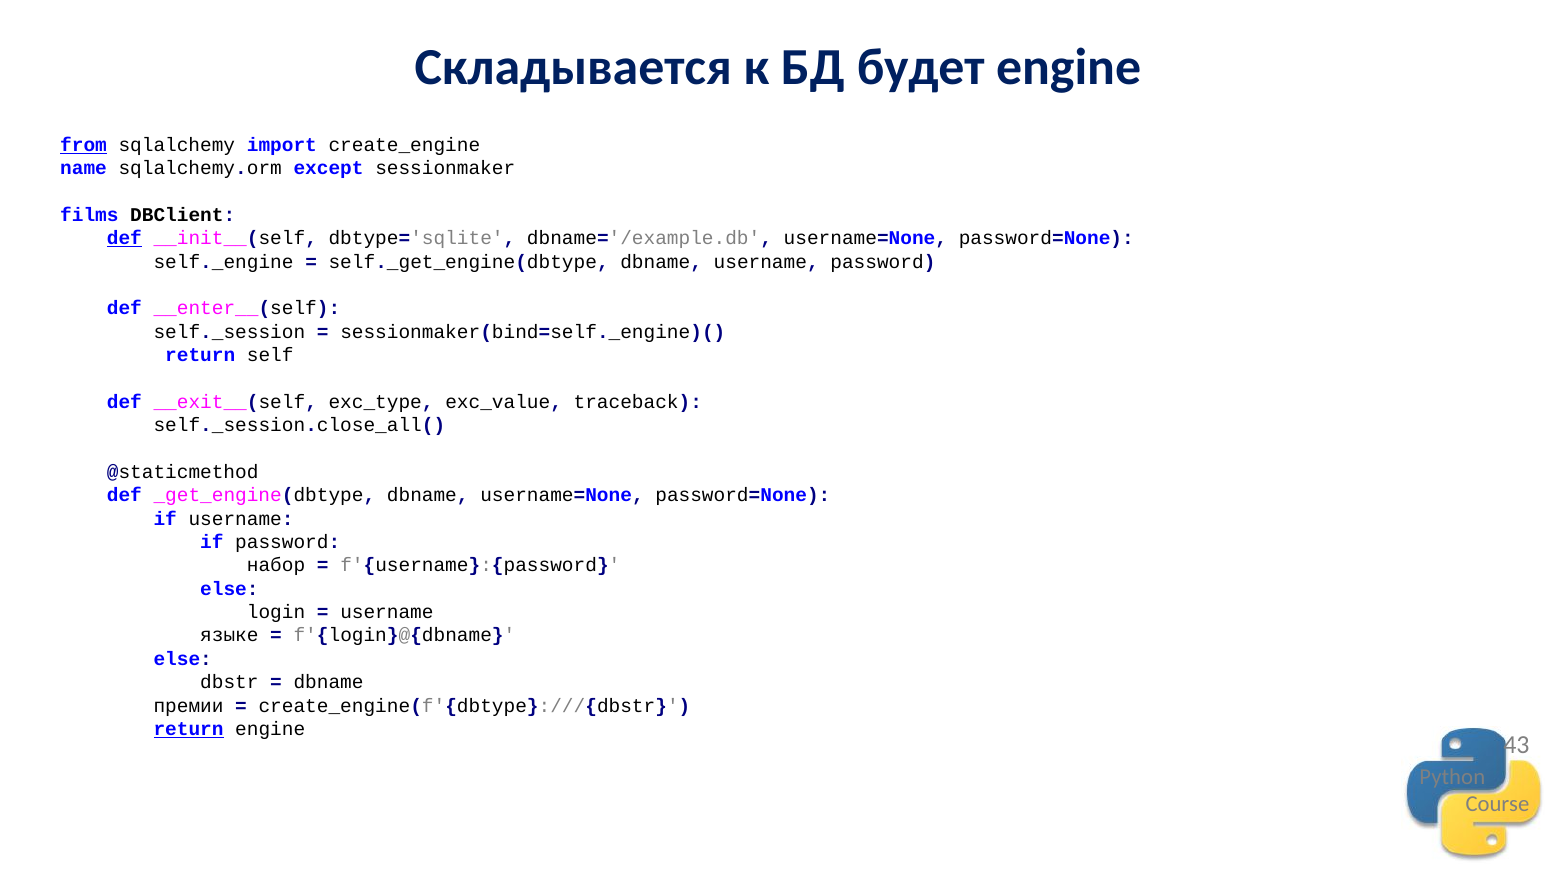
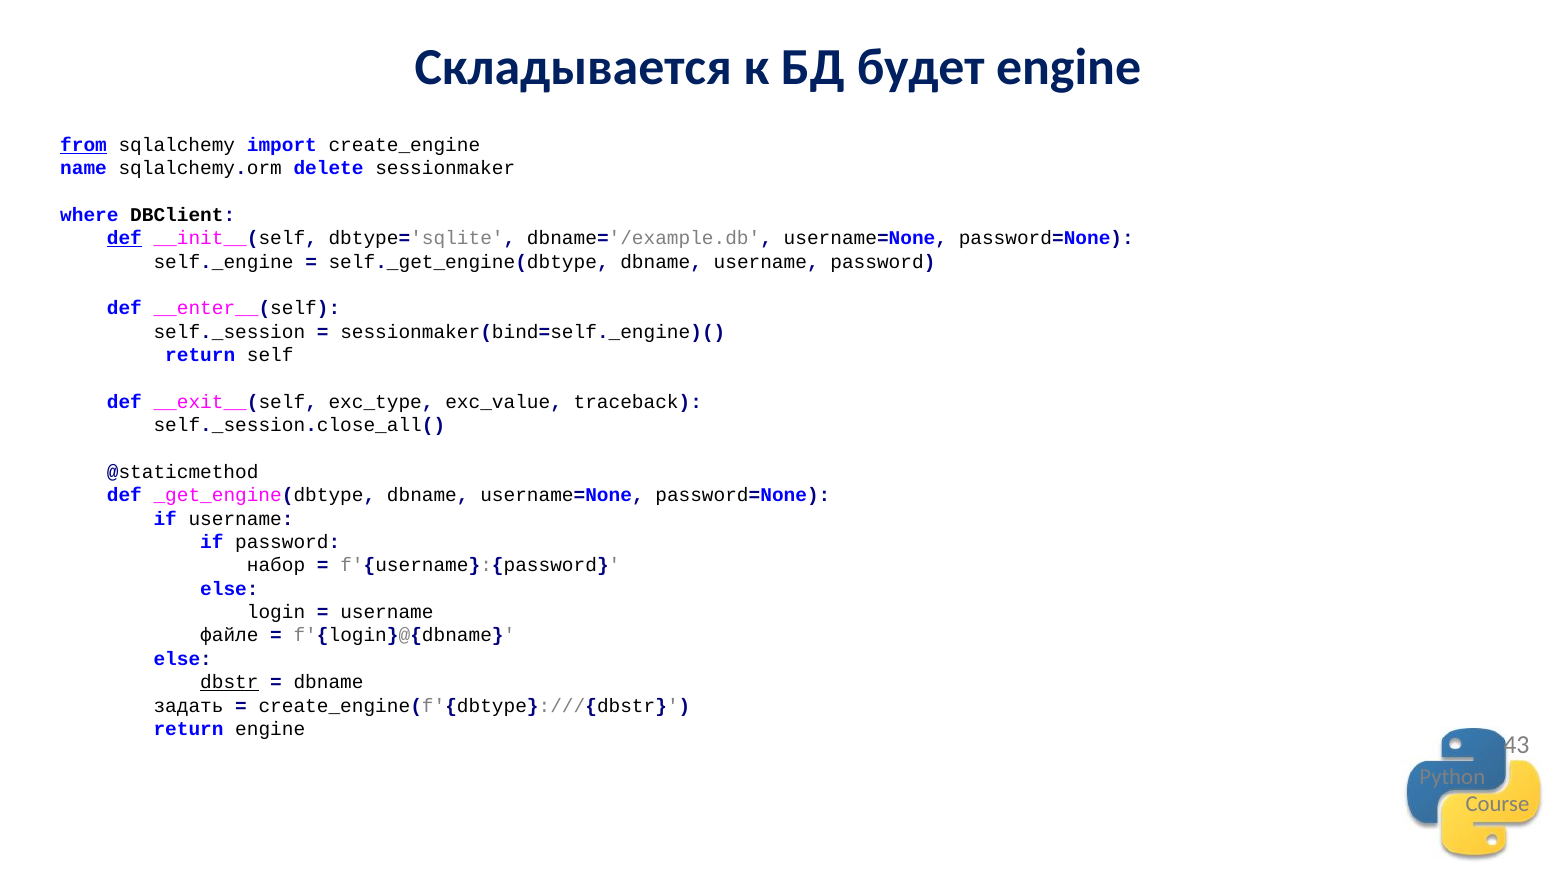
except: except -> delete
films: films -> where
языке: языке -> файле
dbstr underline: none -> present
премии: премии -> задать
return at (189, 728) underline: present -> none
